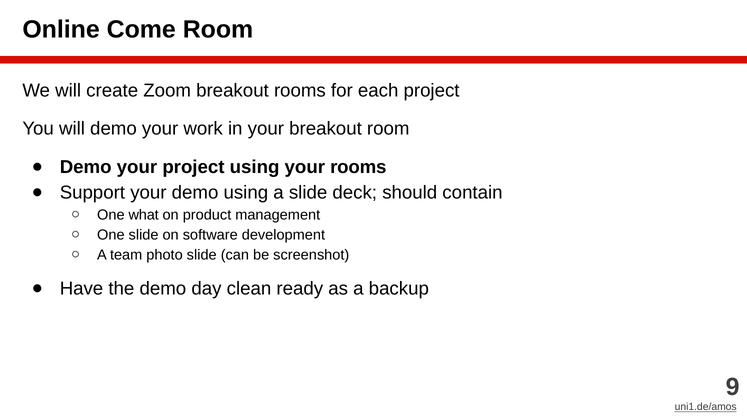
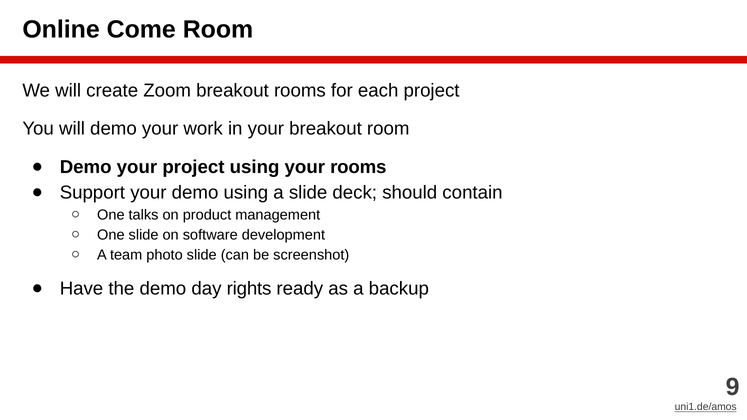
what: what -> talks
clean: clean -> rights
